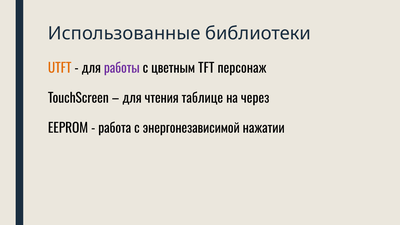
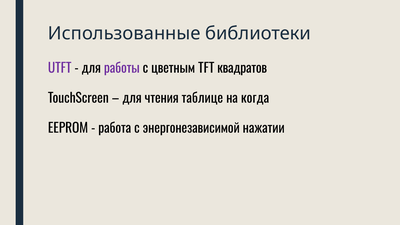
UTFT colour: orange -> purple
персонаж: персонаж -> квадратов
через: через -> когда
